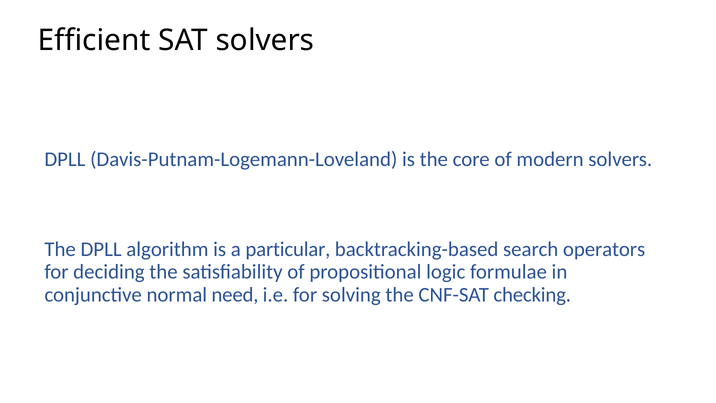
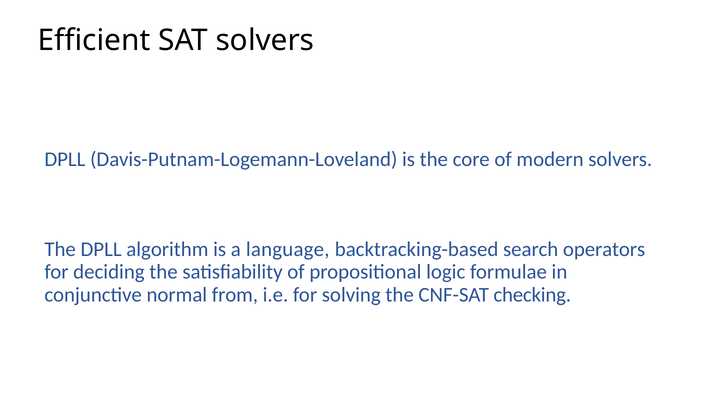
particular: particular -> language
need: need -> from
